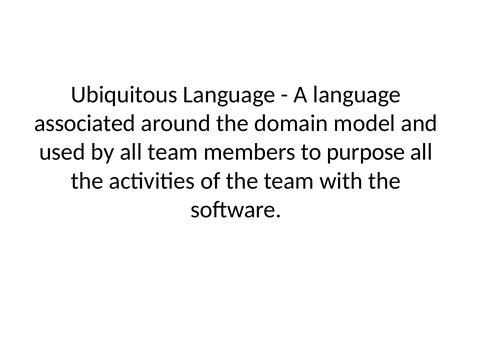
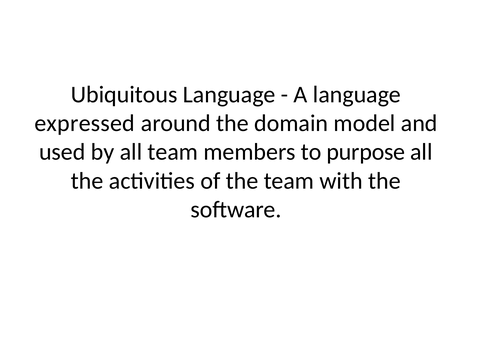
associated: associated -> expressed
